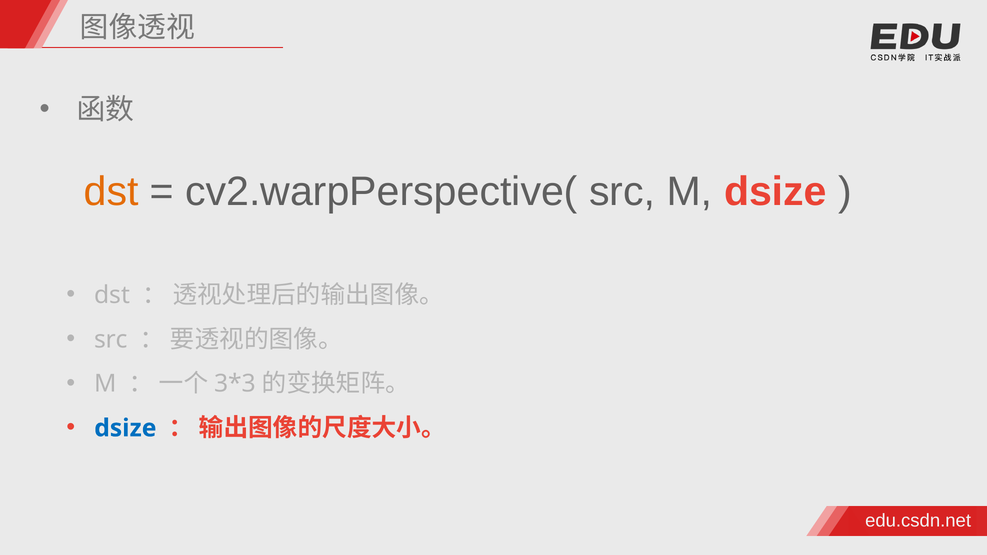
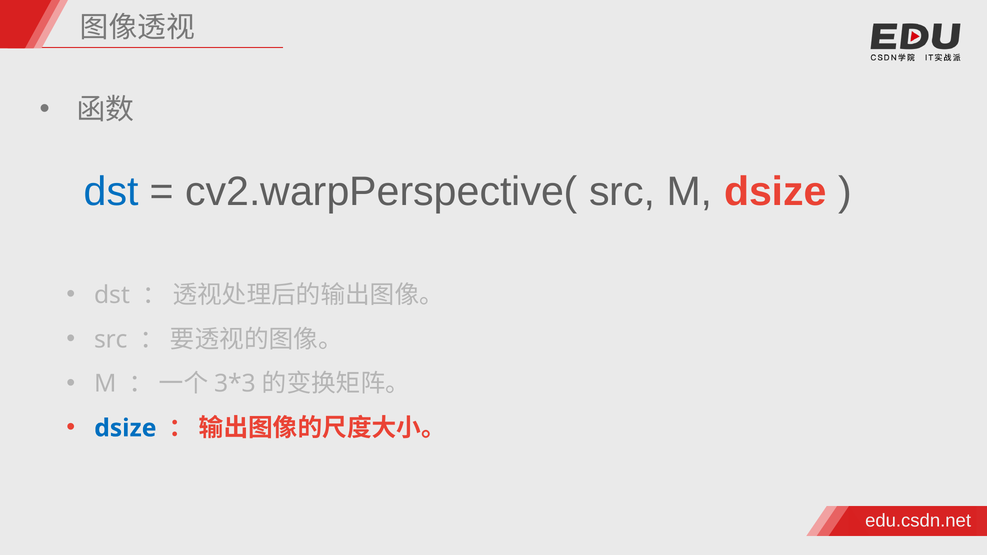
dst at (111, 192) colour: orange -> blue
